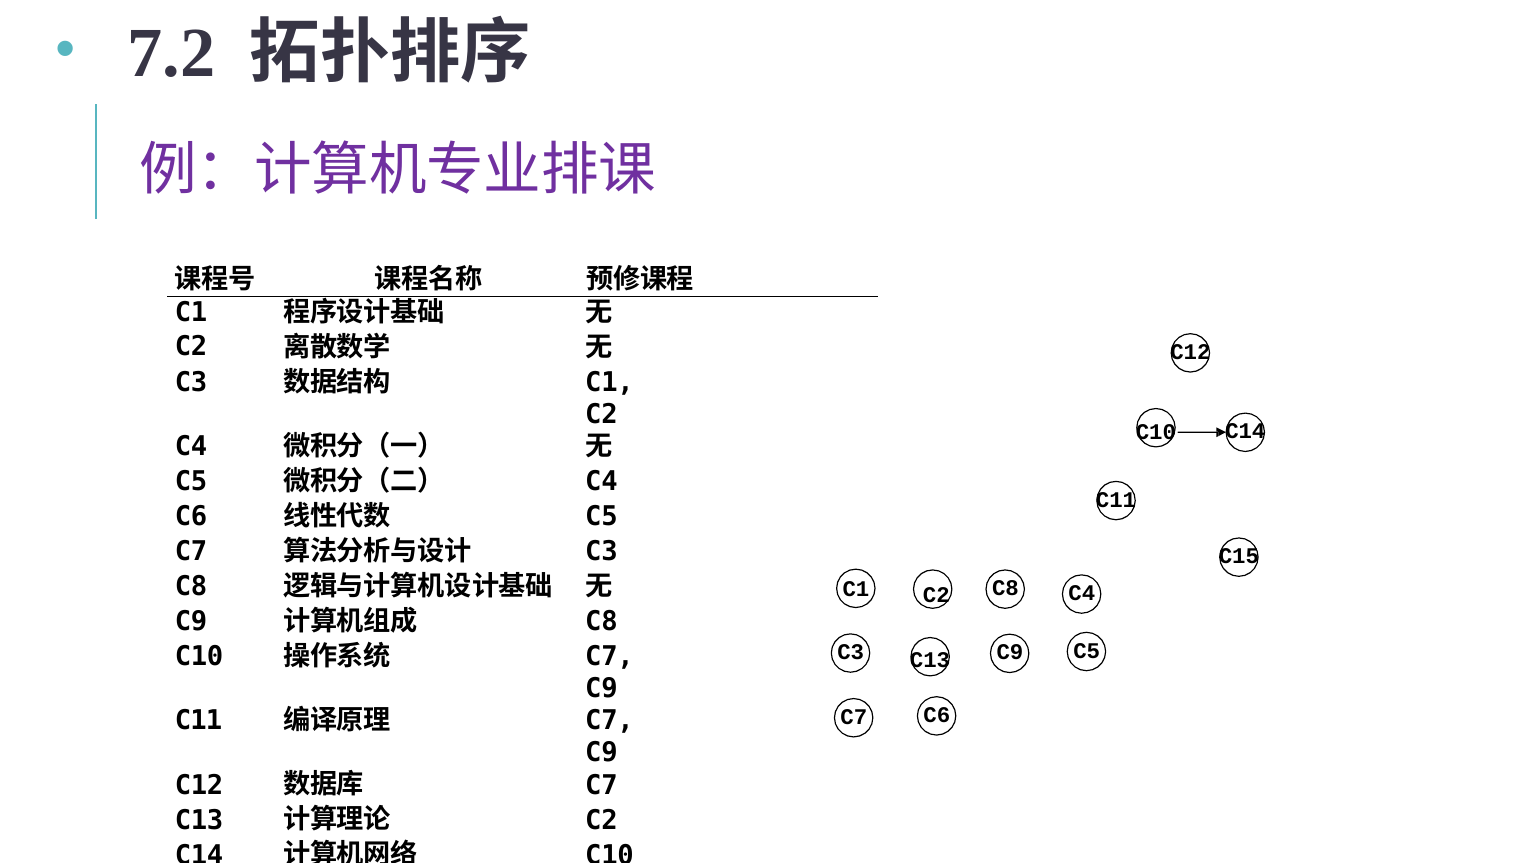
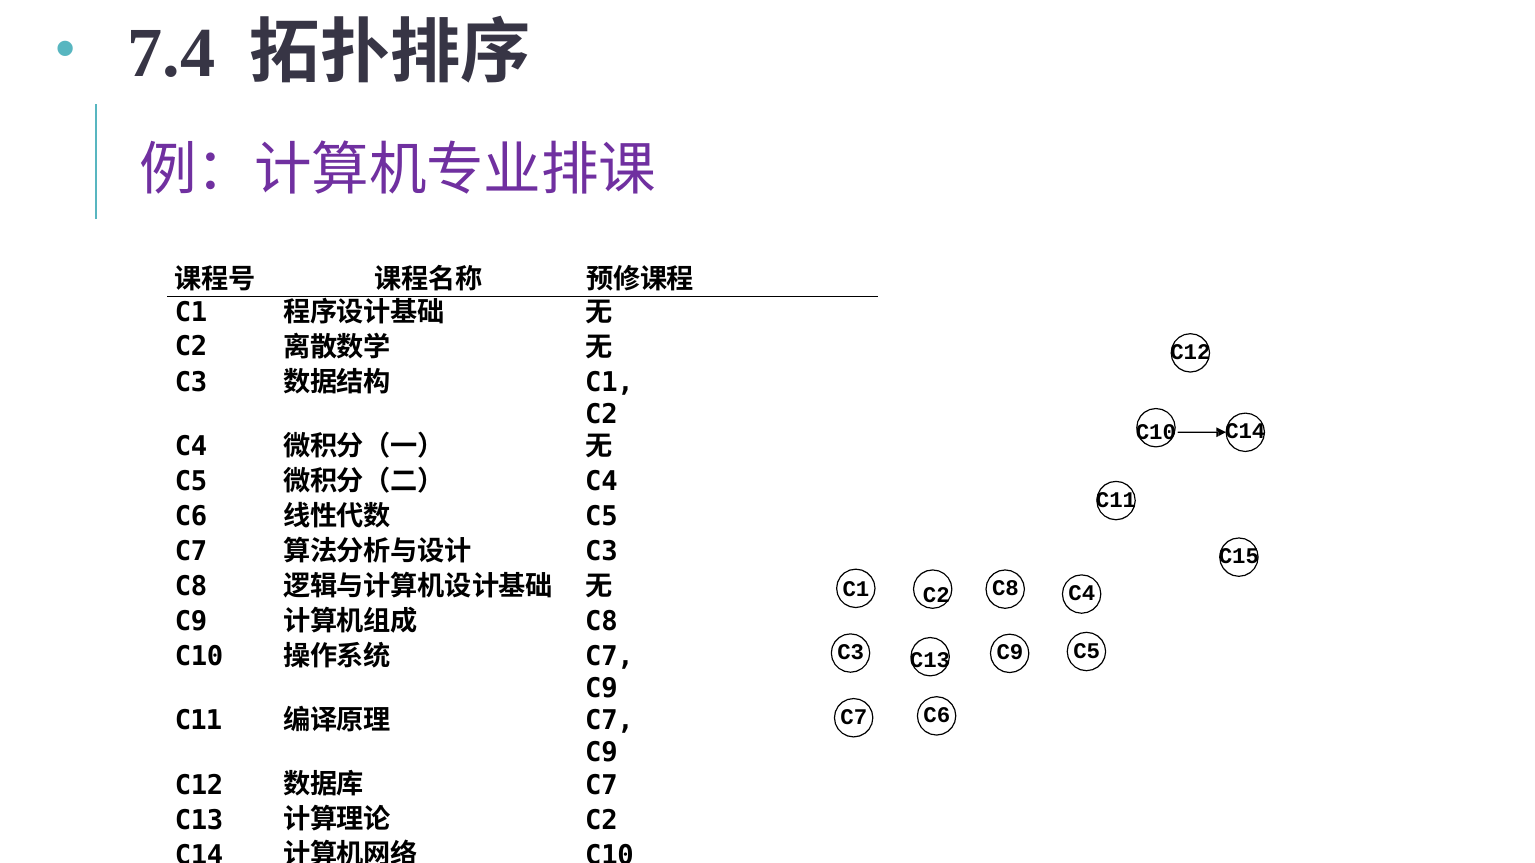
7.2: 7.2 -> 7.4
